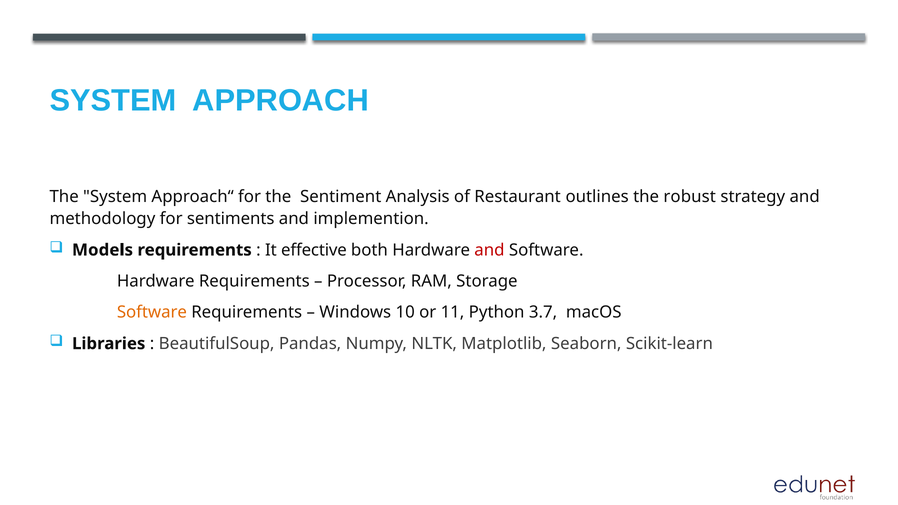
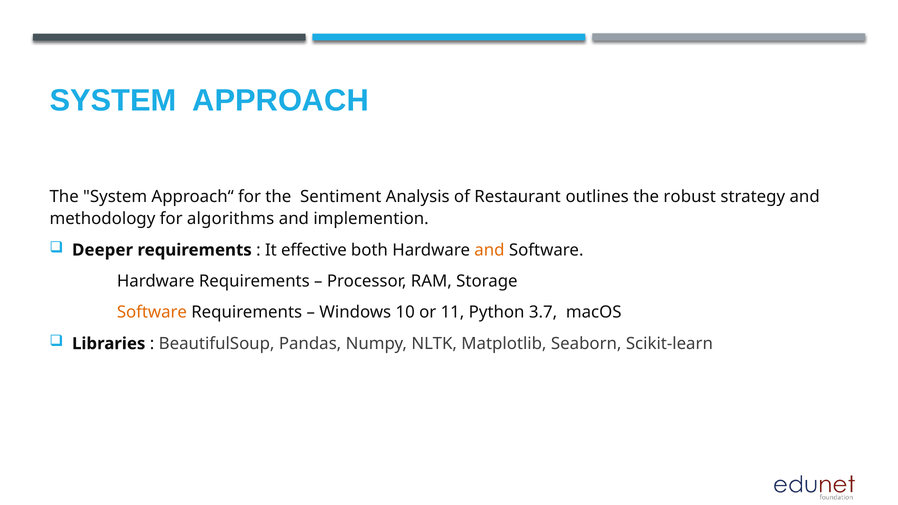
sentiments: sentiments -> algorithms
Models: Models -> Deeper
and at (489, 250) colour: red -> orange
